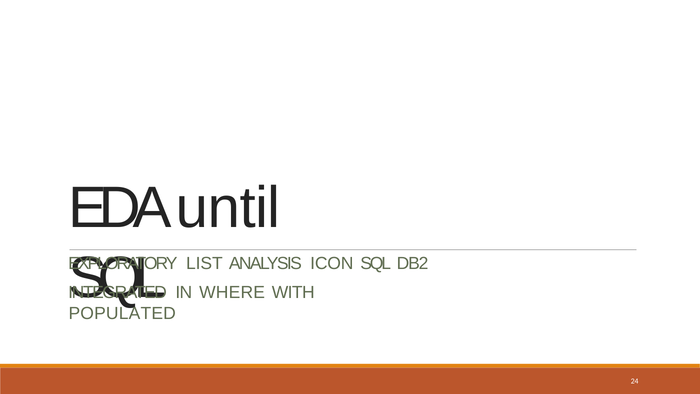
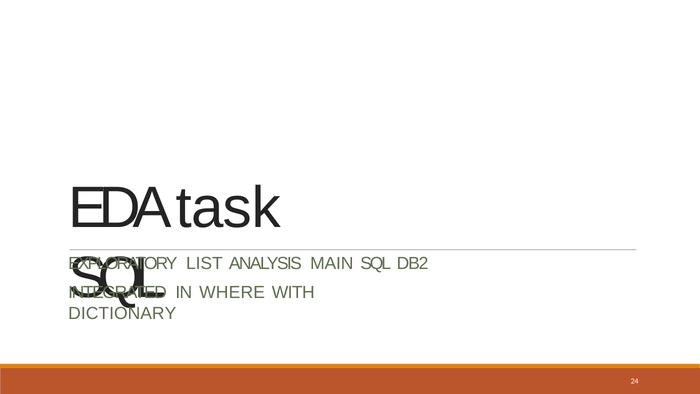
until: until -> task
ICON: ICON -> MAIN
POPULATED: POPULATED -> DICTIONARY
